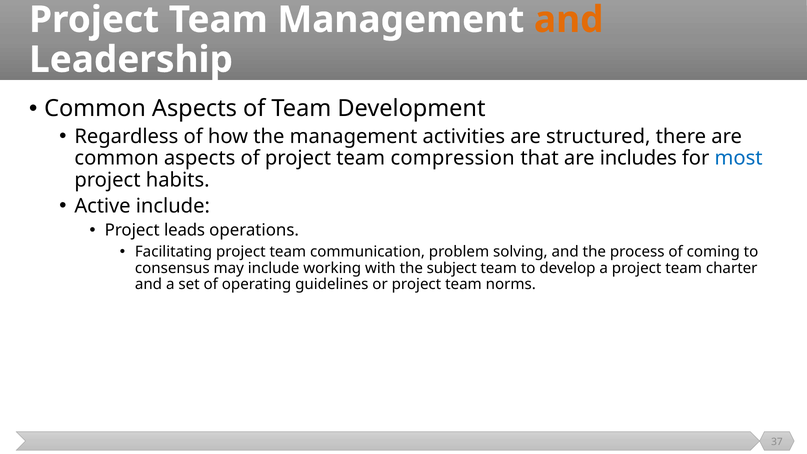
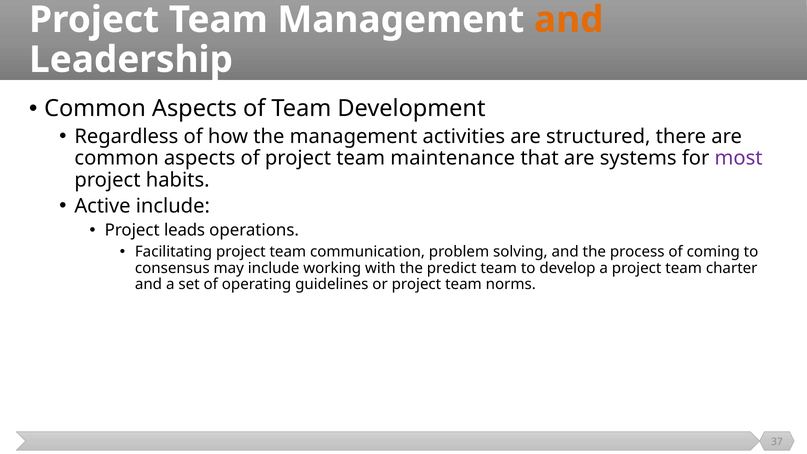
compression: compression -> maintenance
includes: includes -> systems
most colour: blue -> purple
subject: subject -> predict
